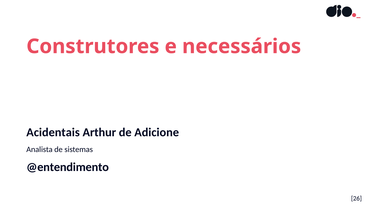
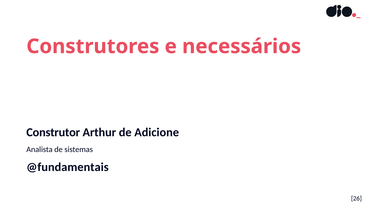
Acidentais: Acidentais -> Construtor
@entendimento: @entendimento -> @fundamentais
